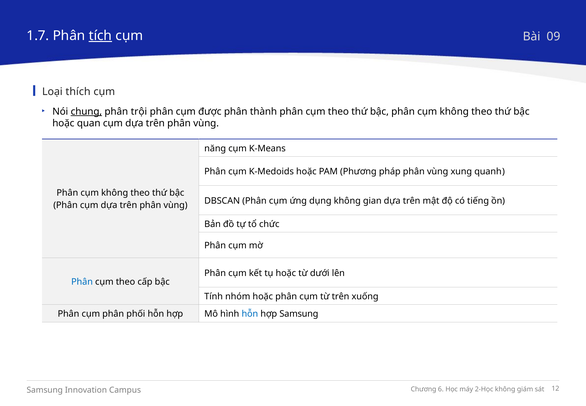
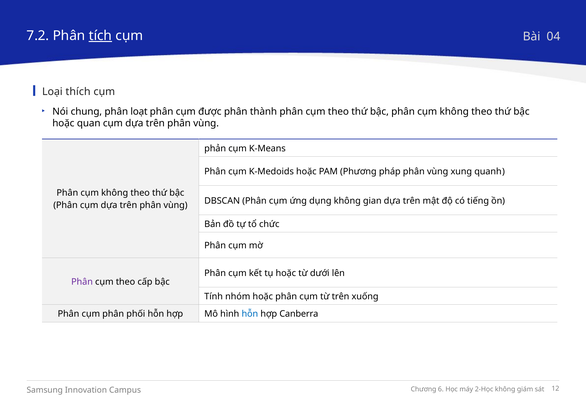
1.7: 1.7 -> 7.2
09: 09 -> 04
chung underline: present -> none
trội: trội -> loạt
năng: năng -> phản
Phân at (82, 282) colour: blue -> purple
hợp Samsung: Samsung -> Canberra
